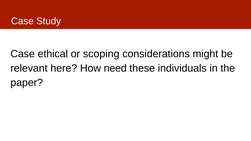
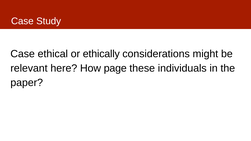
scoping: scoping -> ethically
need: need -> page
